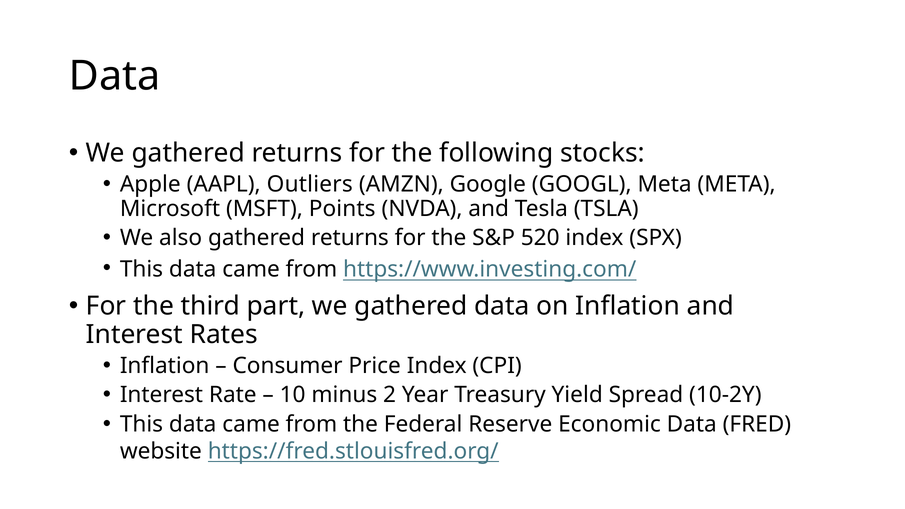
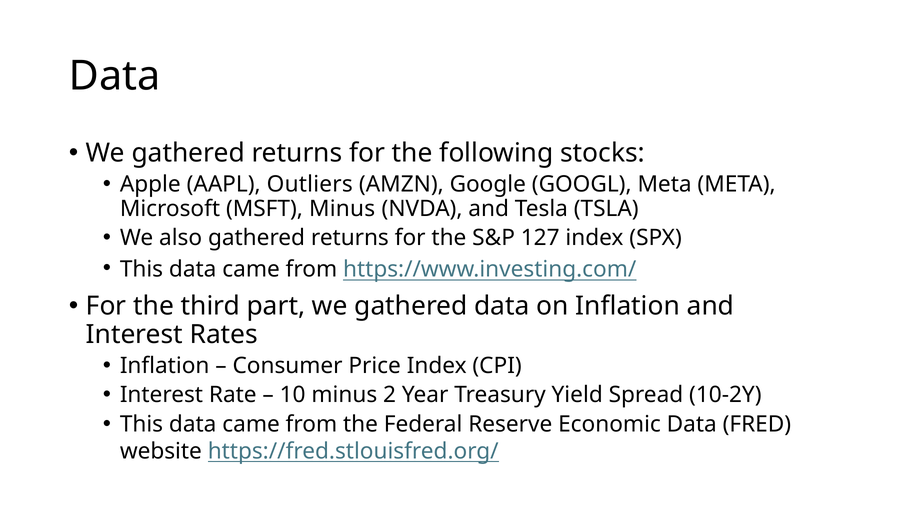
MSFT Points: Points -> Minus
520: 520 -> 127
